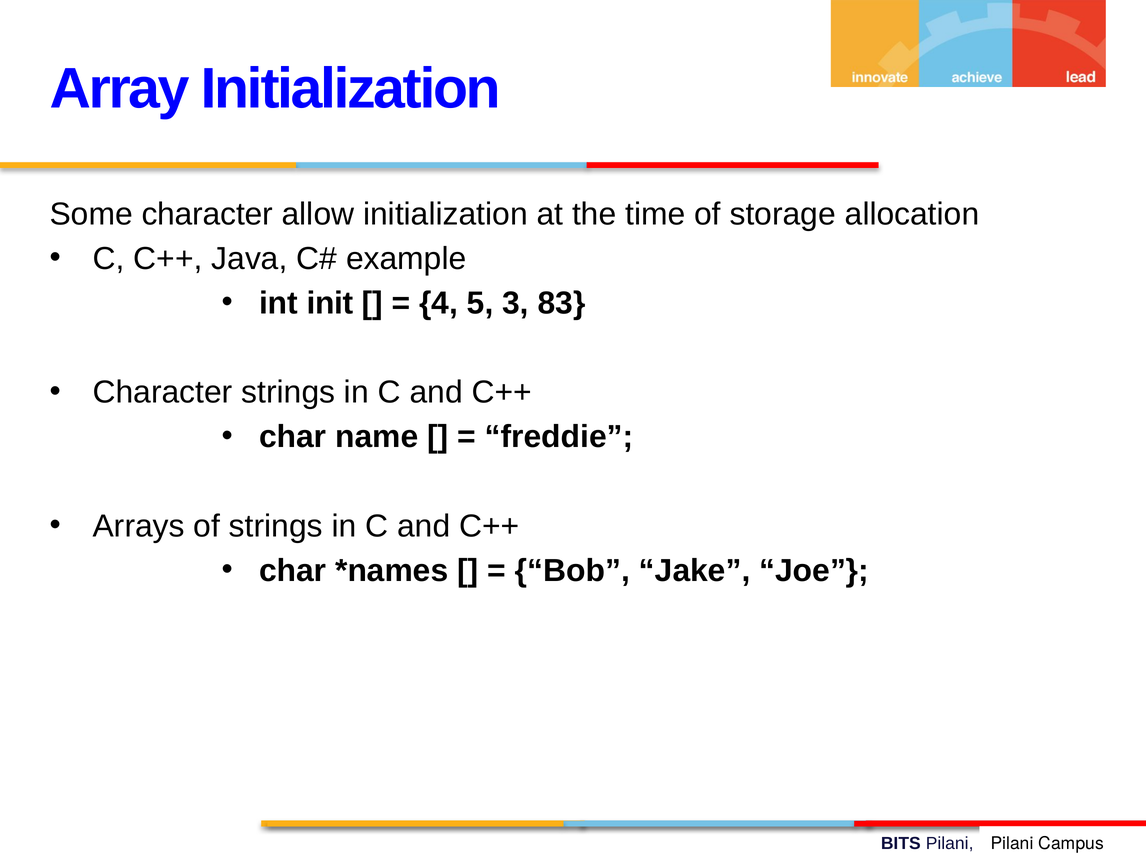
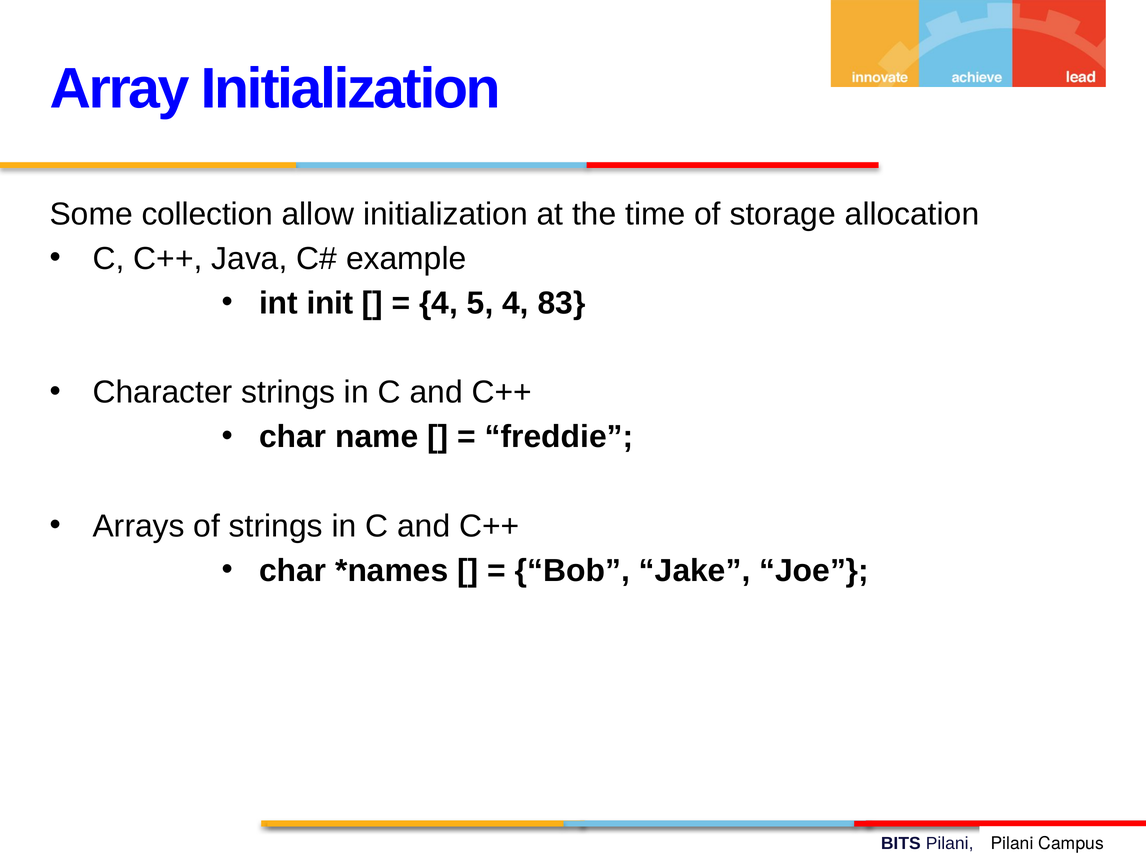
Some character: character -> collection
5 3: 3 -> 4
